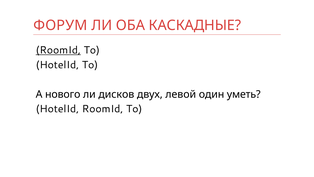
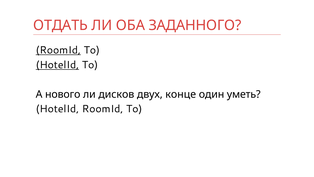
ФОРУМ: ФОРУМ -> ОТДАТЬ
КАСКАДНЫЕ: КАСКАДНЫЕ -> ЗАДАННОГО
HotelId at (57, 65) underline: none -> present
левой: левой -> конце
